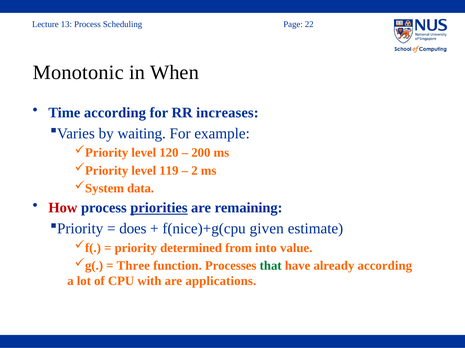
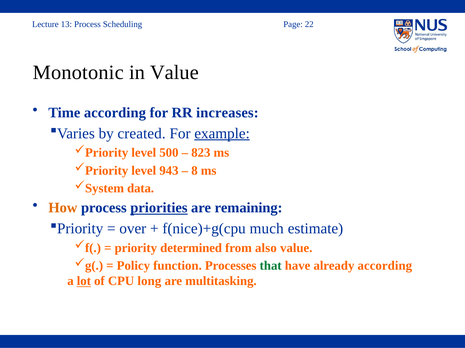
in When: When -> Value
waiting: waiting -> created
example underline: none -> present
120: 120 -> 500
200: 200 -> 823
119: 119 -> 943
2: 2 -> 8
How colour: red -> orange
does: does -> over
given: given -> much
into: into -> also
Three: Three -> Policy
lot underline: none -> present
with: with -> long
applications: applications -> multitasking
